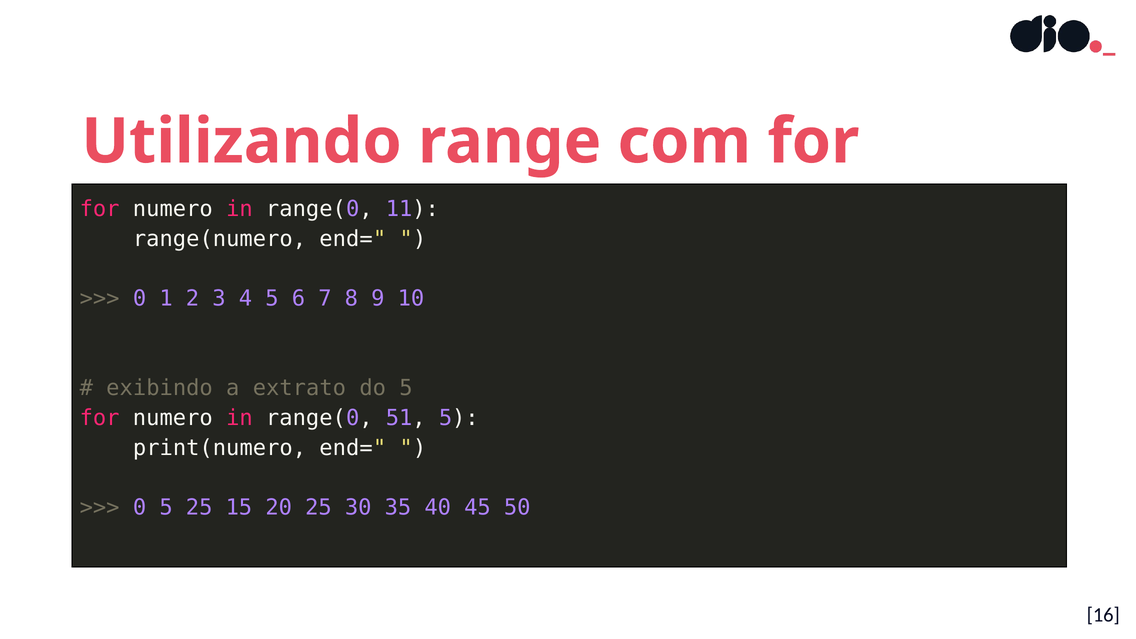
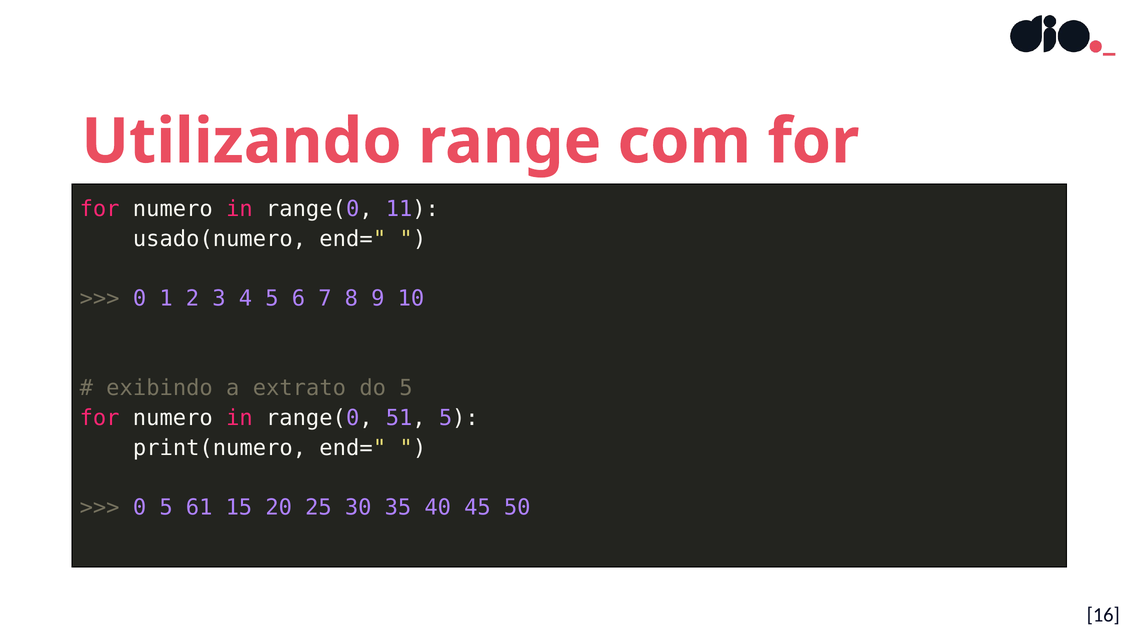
range(numero: range(numero -> usado(numero
5 25: 25 -> 61
